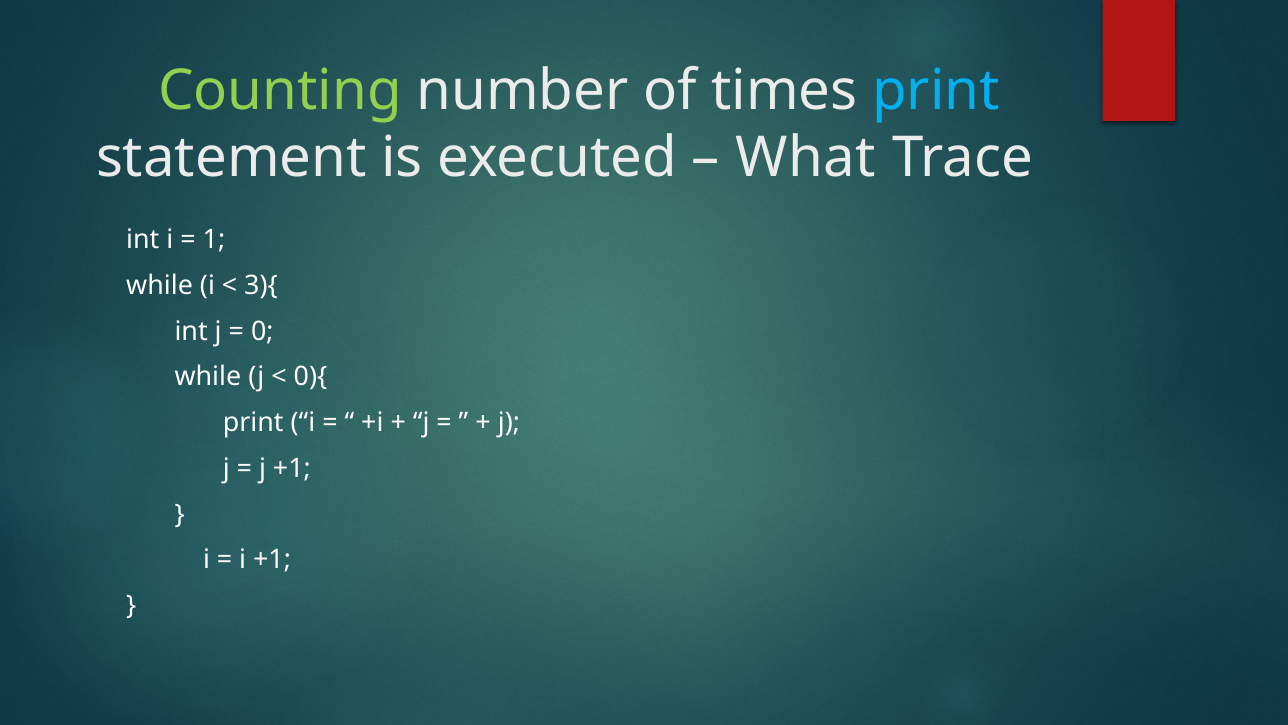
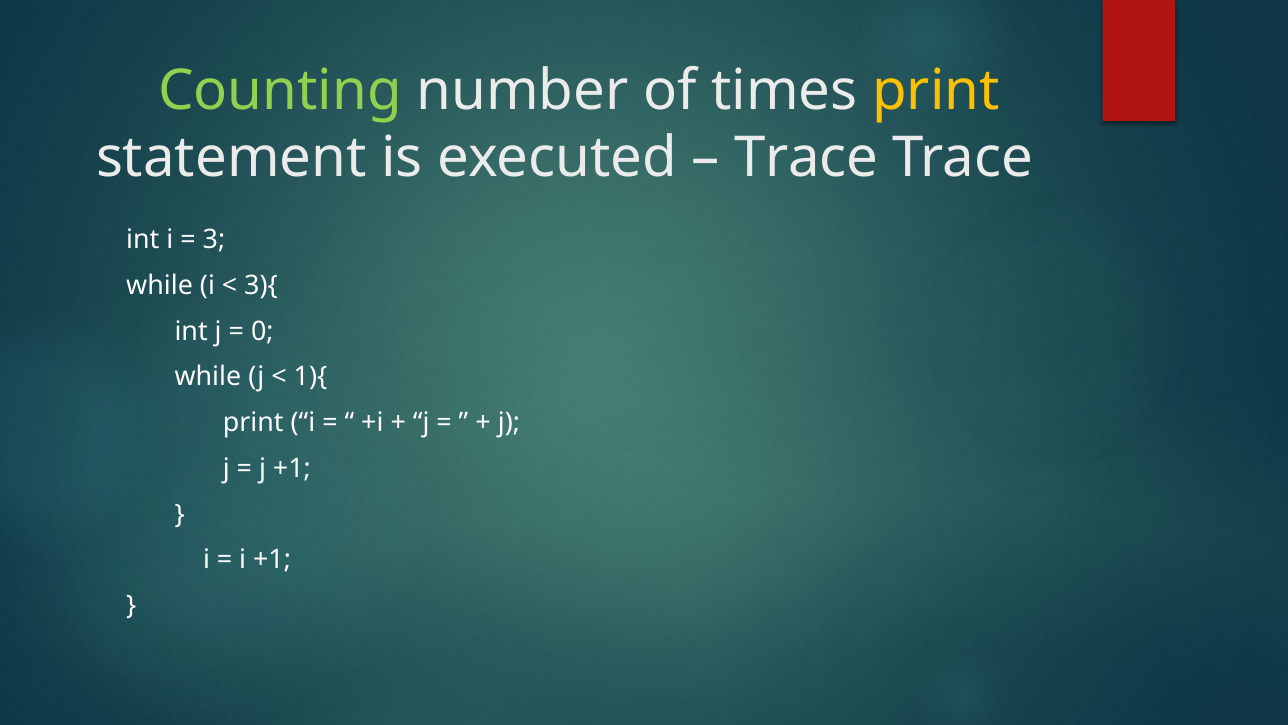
print at (936, 90) colour: light blue -> yellow
What at (806, 158): What -> Trace
1: 1 -> 3
0){: 0){ -> 1){
